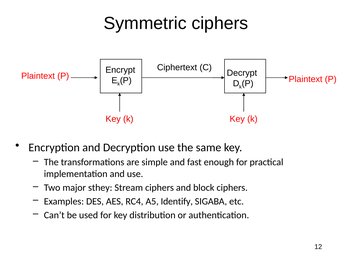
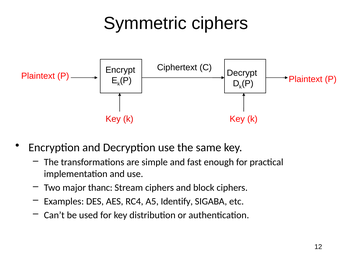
sthey: sthey -> thanc
